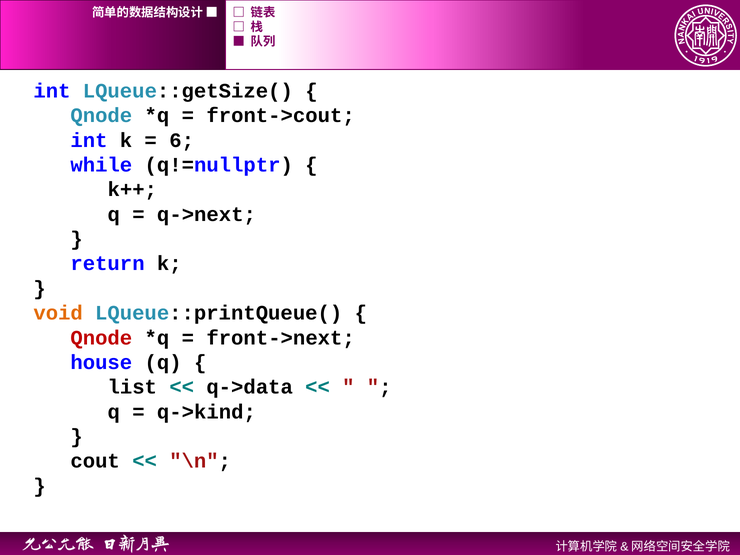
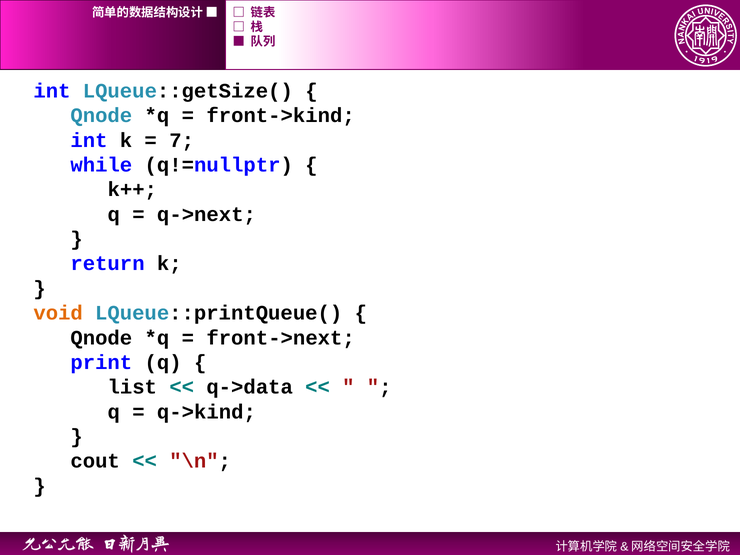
front->cout: front->cout -> front->kind
6: 6 -> 7
Qnode at (101, 338) colour: red -> black
house: house -> print
